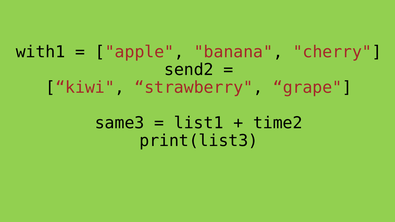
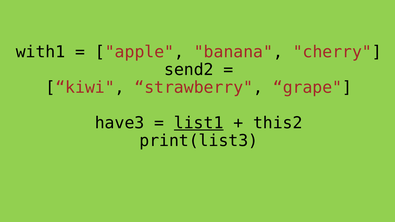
same3: same3 -> have3
list1 underline: none -> present
time2: time2 -> this2
